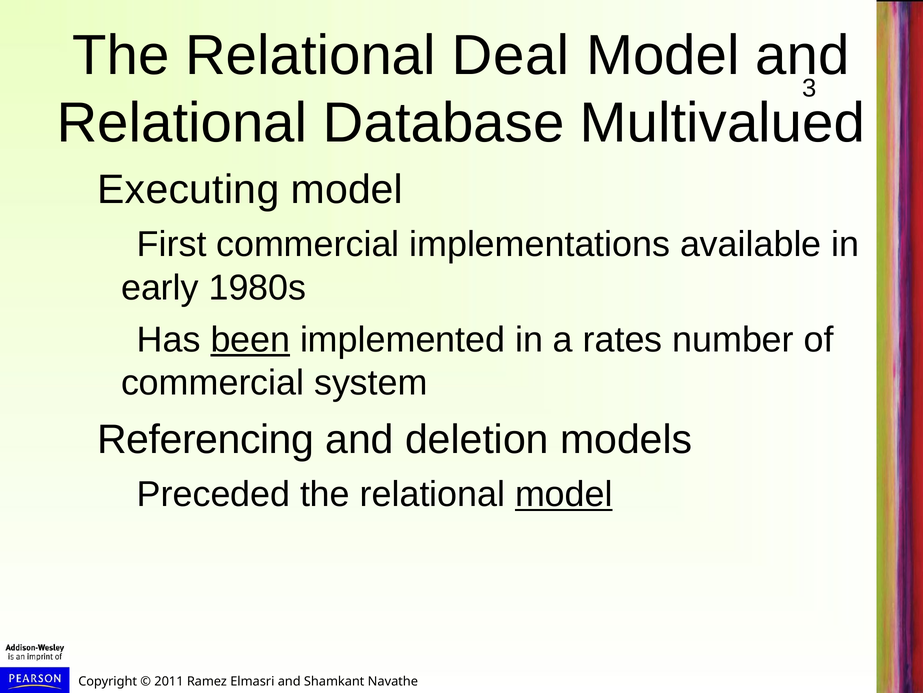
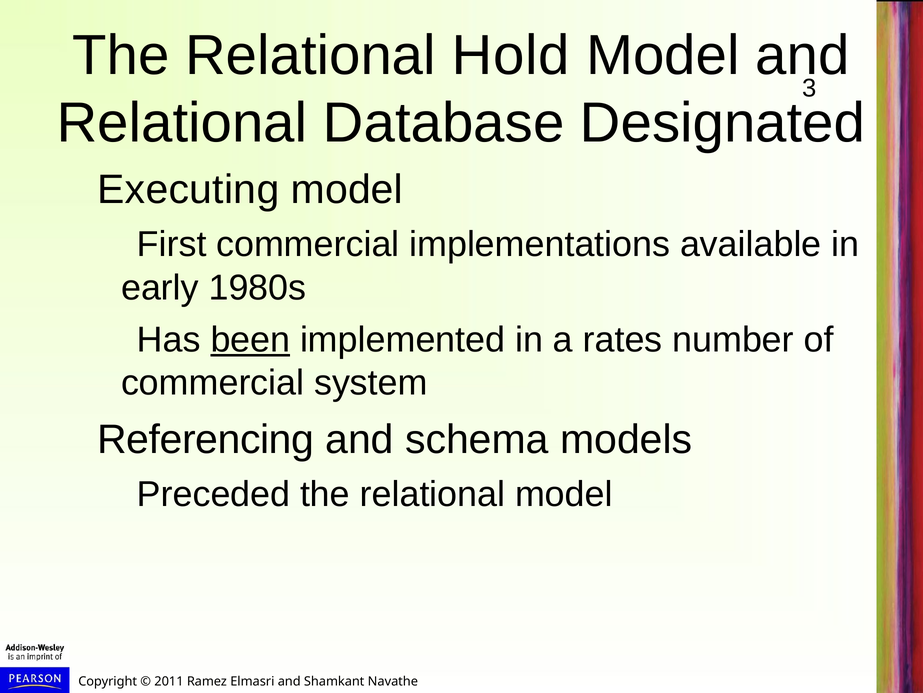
Deal: Deal -> Hold
Multivalued: Multivalued -> Designated
deletion: deletion -> schema
model at (564, 494) underline: present -> none
